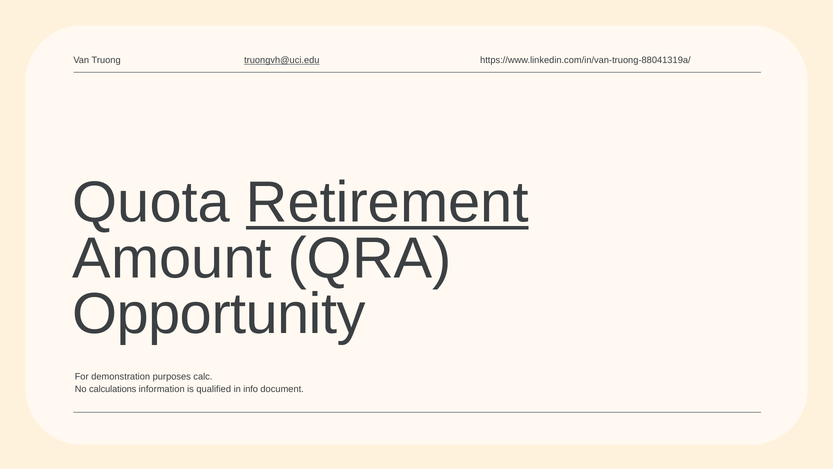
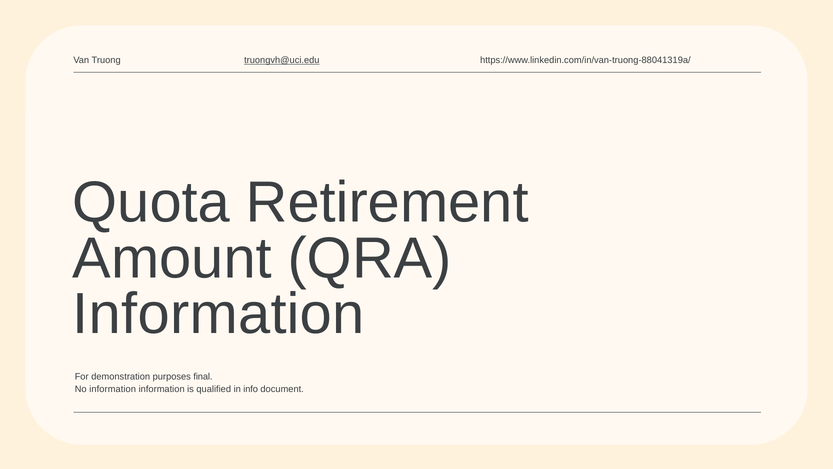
Retirement underline: present -> none
Opportunity at (219, 314): Opportunity -> Information
calc: calc -> final
No calculations: calculations -> information
